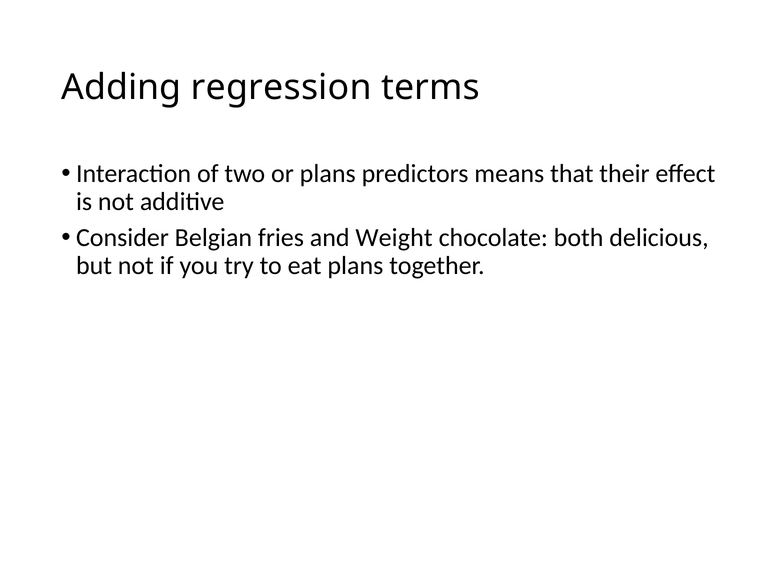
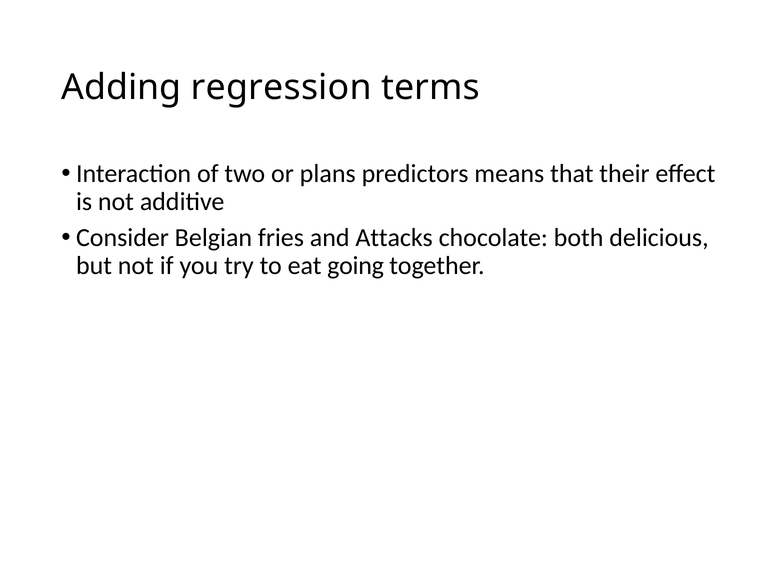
Weight: Weight -> Attacks
eat plans: plans -> going
